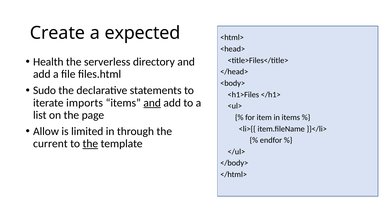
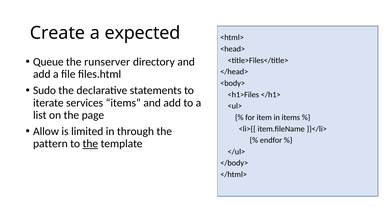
Health: Health -> Queue
serverless: serverless -> runserver
imports: imports -> services
and at (152, 103) underline: present -> none
current: current -> pattern
